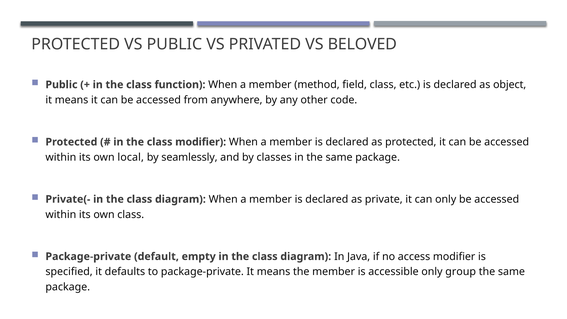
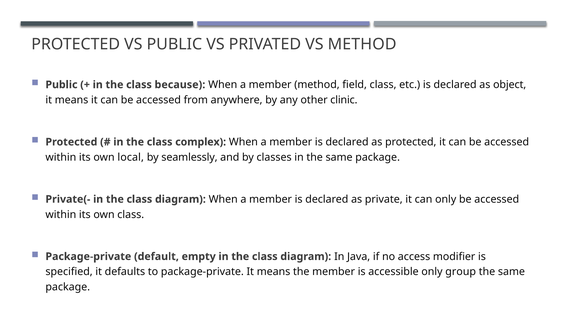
VS BELOVED: BELOVED -> METHOD
function: function -> because
code: code -> clinic
class modifier: modifier -> complex
